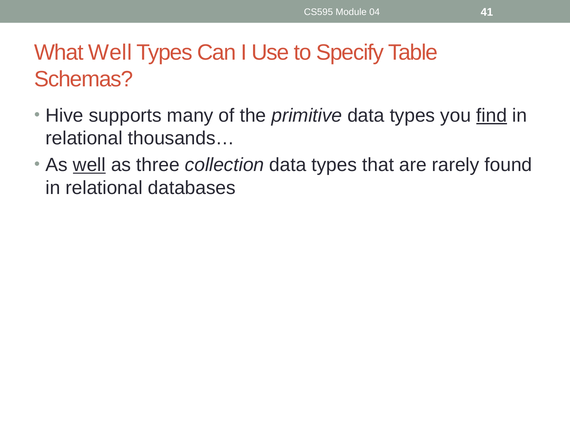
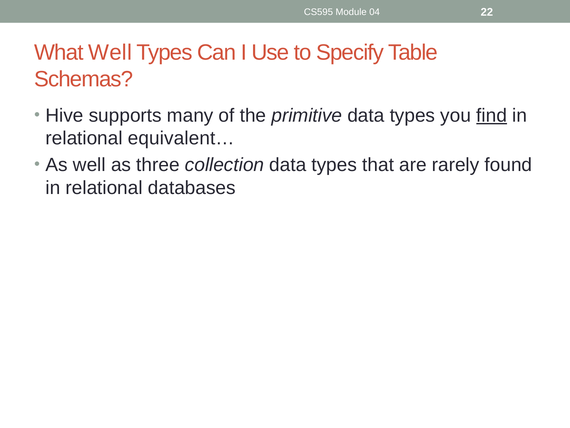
41: 41 -> 22
thousands…: thousands… -> equivalent…
well at (89, 165) underline: present -> none
